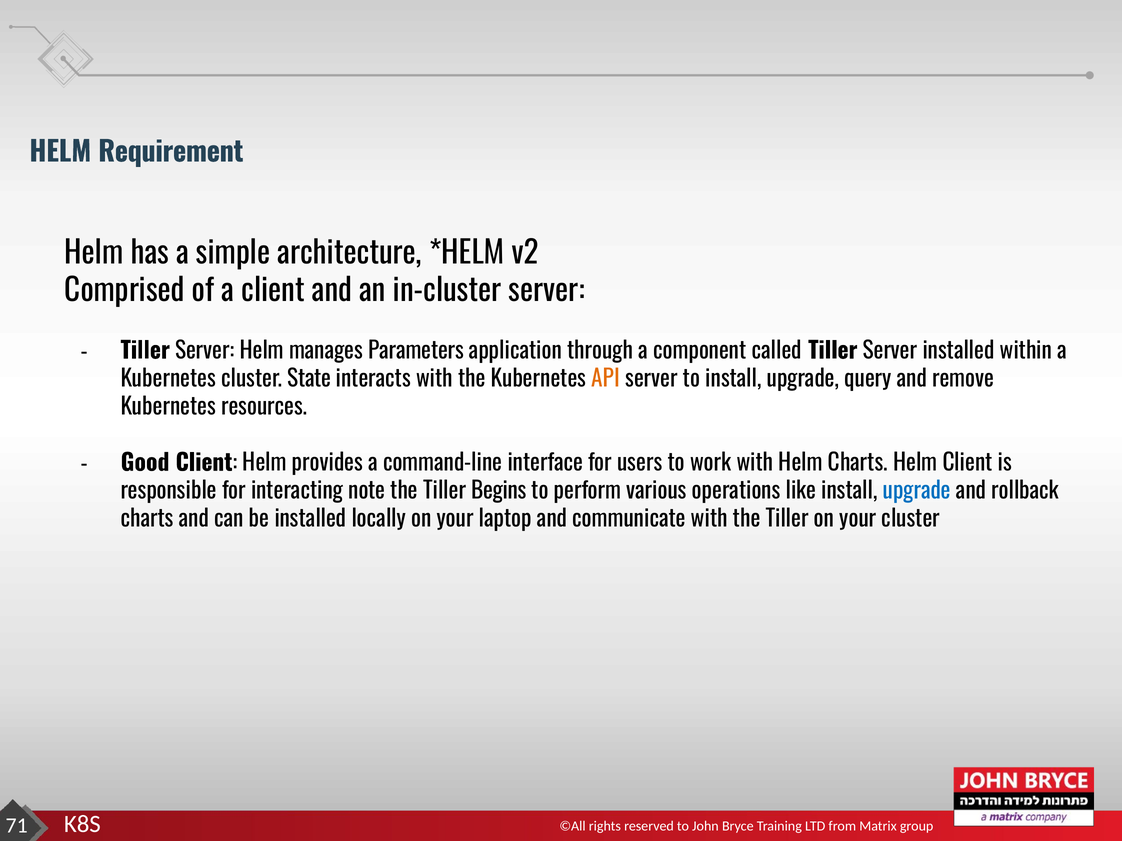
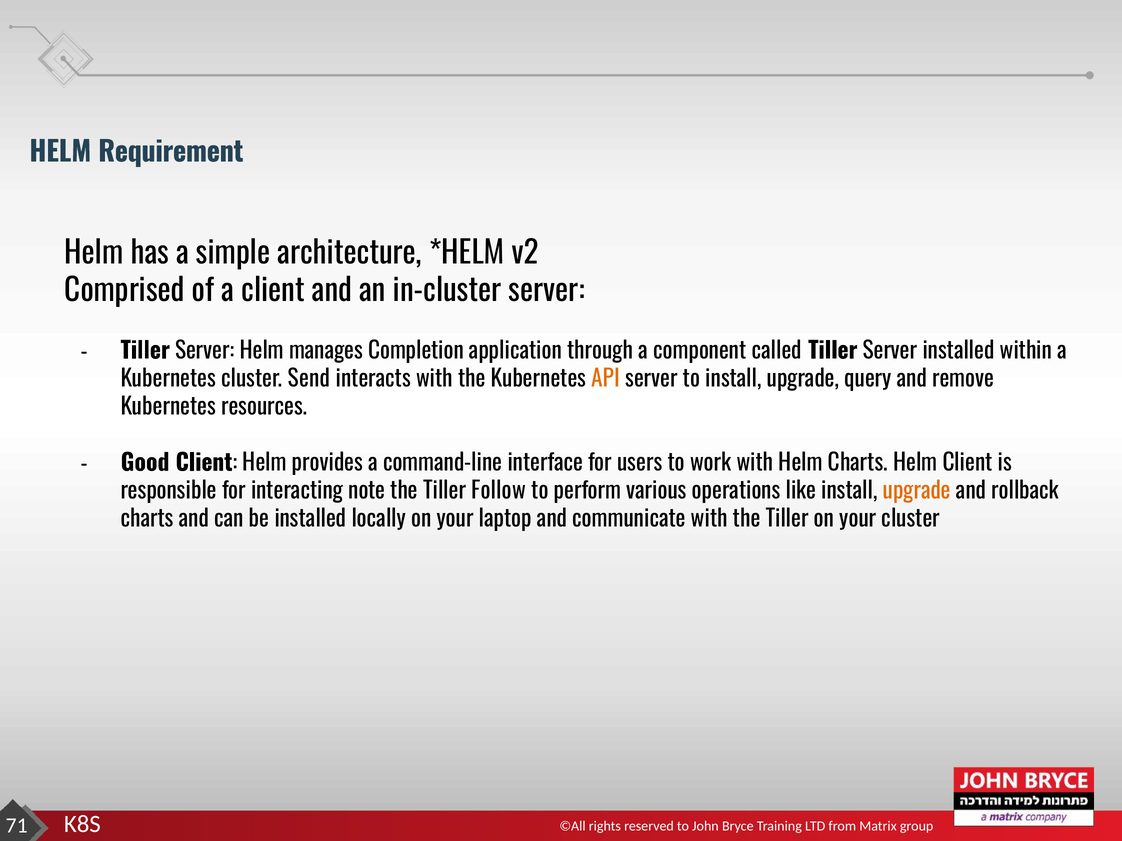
Parameters: Parameters -> Completion
State: State -> Send
Begins: Begins -> Follow
upgrade at (917, 491) colour: blue -> orange
